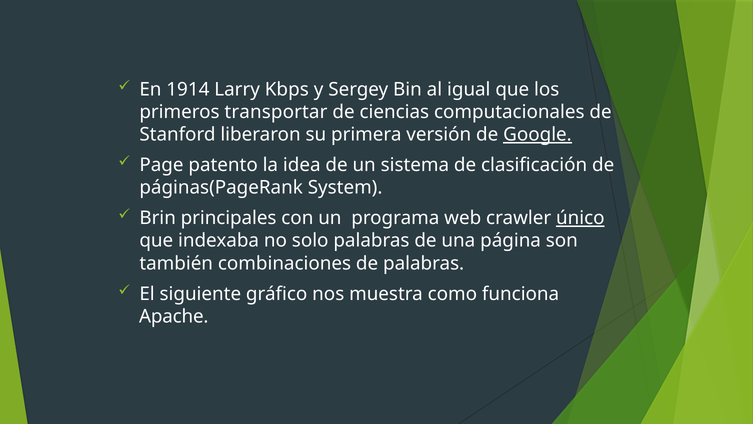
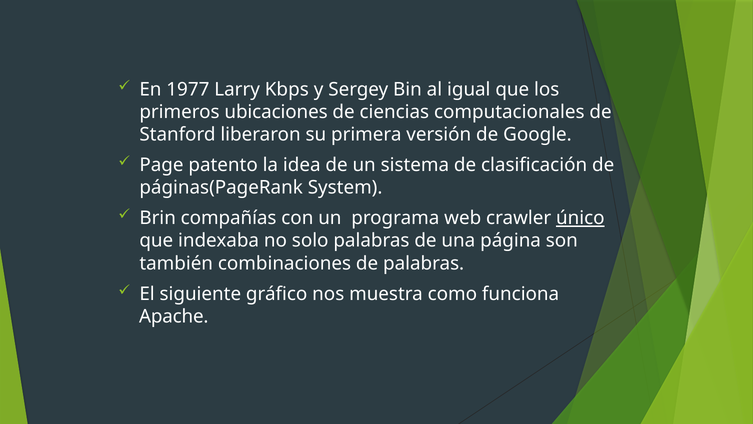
1914: 1914 -> 1977
transportar: transportar -> ubicaciones
Google underline: present -> none
principales: principales -> compañías
